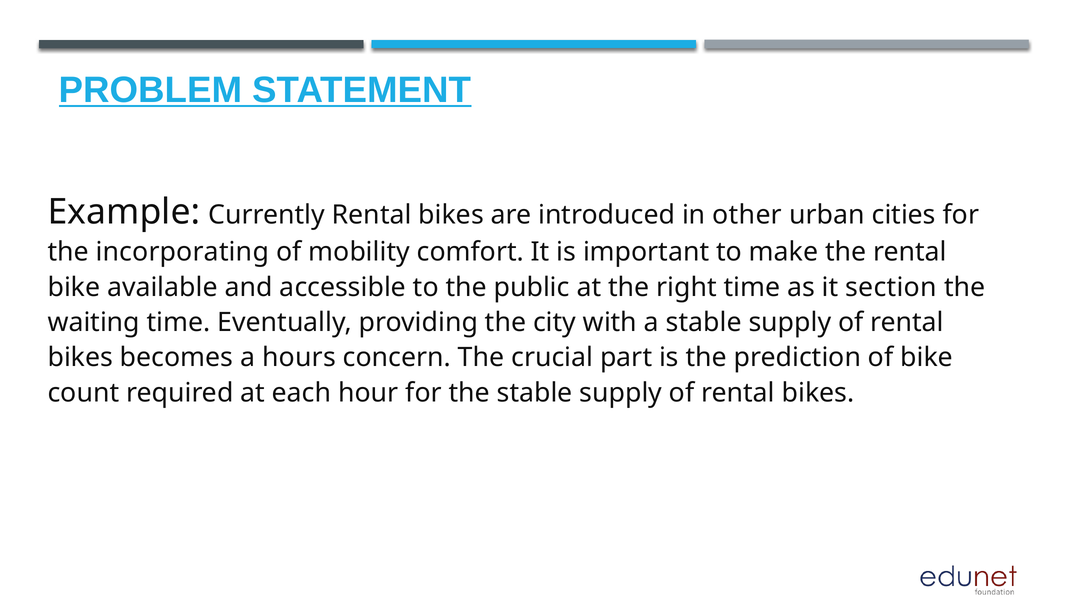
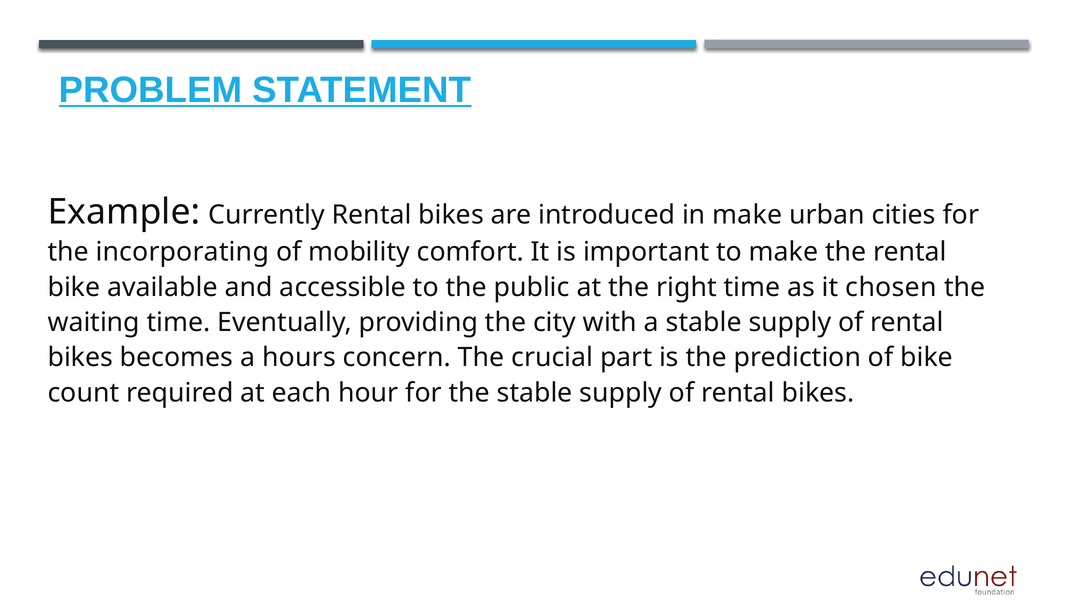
in other: other -> make
section: section -> chosen
